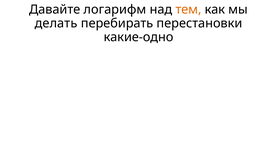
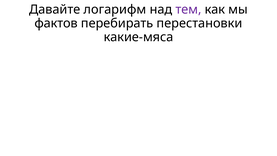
тем colour: orange -> purple
делать: делать -> фактов
какие-одно: какие-одно -> какие-мяса
